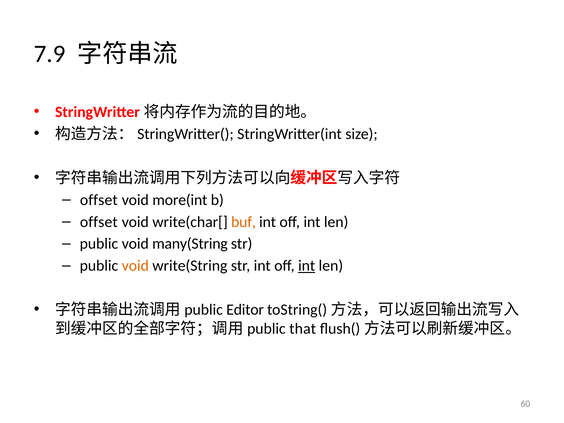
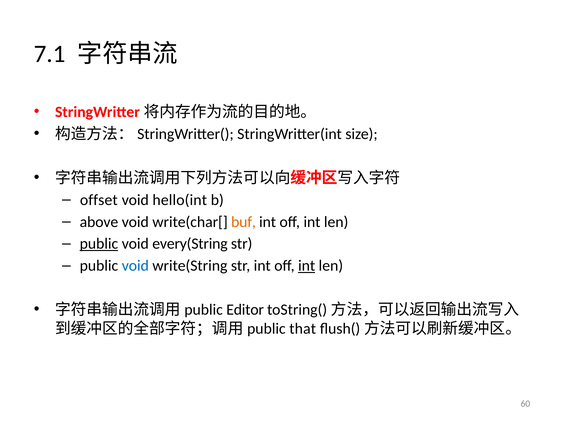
7.9: 7.9 -> 7.1
more(int: more(int -> hello(int
offset at (99, 222): offset -> above
public at (99, 244) underline: none -> present
many(String: many(String -> every(String
void at (135, 266) colour: orange -> blue
